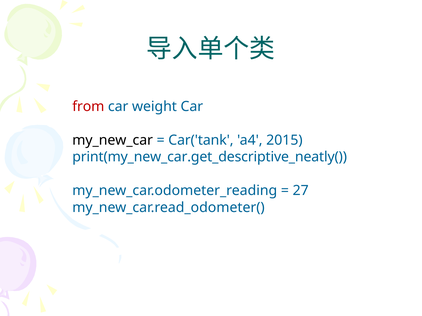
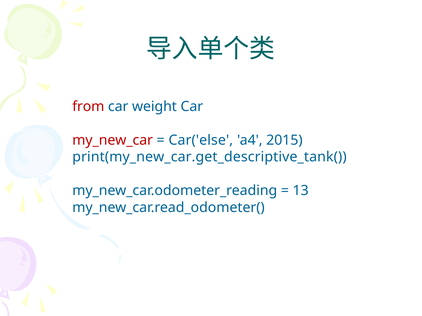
my_new_car colour: black -> red
Car('tank: Car('tank -> Car('else
print(my_new_car.get_descriptive_neatly(: print(my_new_car.get_descriptive_neatly( -> print(my_new_car.get_descriptive_tank(
27: 27 -> 13
